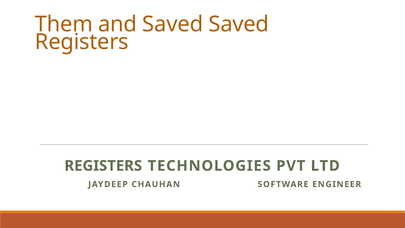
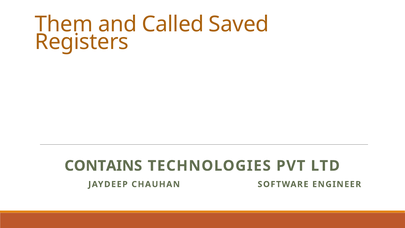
and Saved: Saved -> Called
REGISTERS at (103, 166): REGISTERS -> CONTAINS
